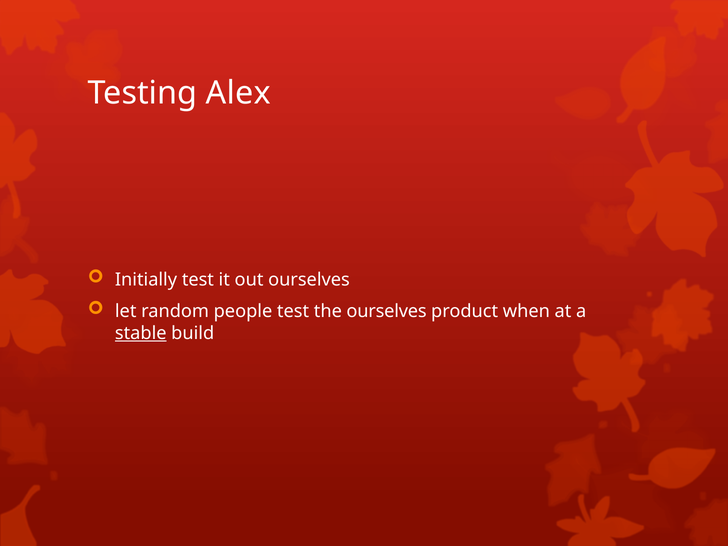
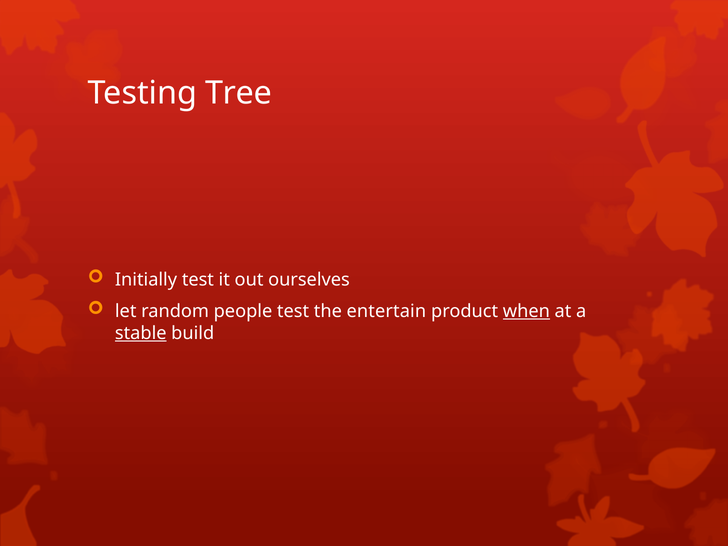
Alex: Alex -> Tree
the ourselves: ourselves -> entertain
when underline: none -> present
